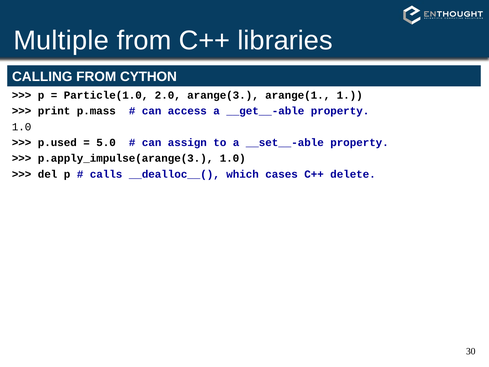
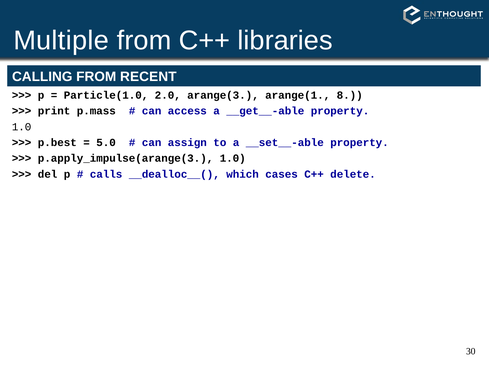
CYTHON: CYTHON -> RECENT
1: 1 -> 8
p.used: p.used -> p.best
